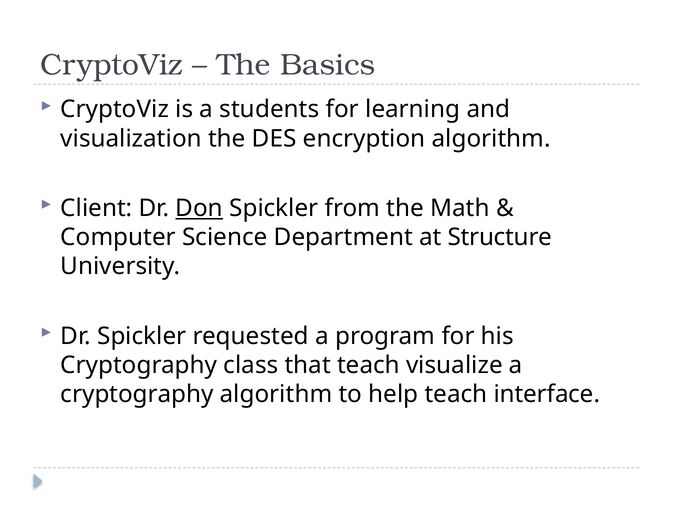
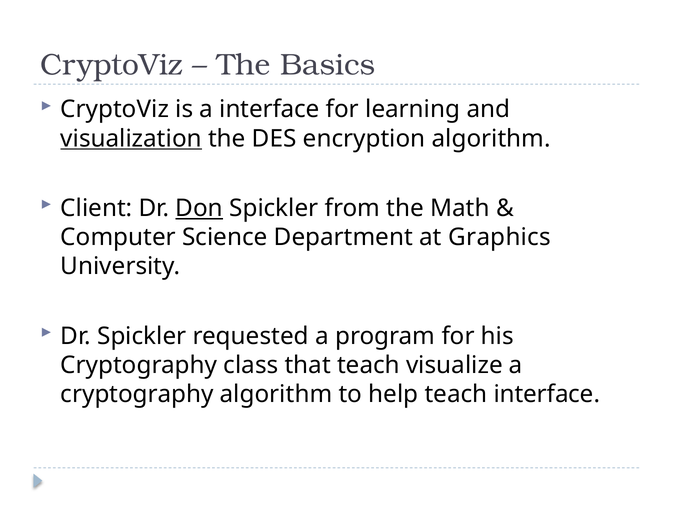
a students: students -> interface
visualization underline: none -> present
Structure: Structure -> Graphics
